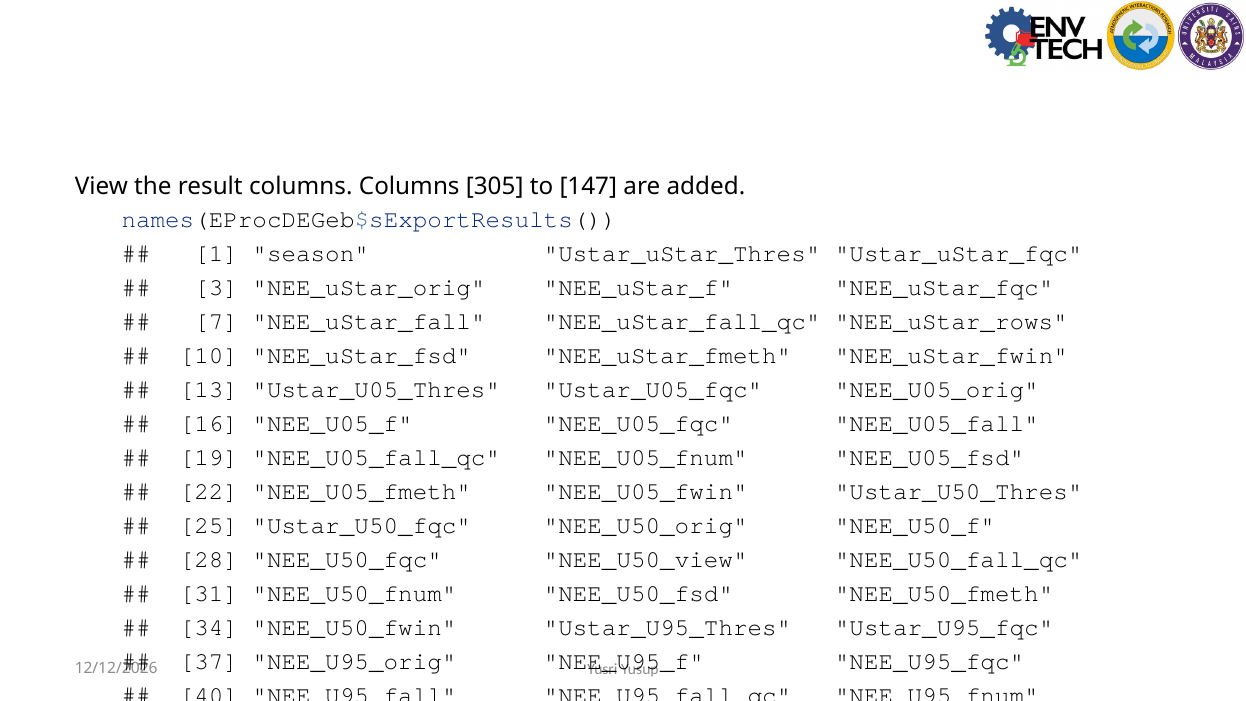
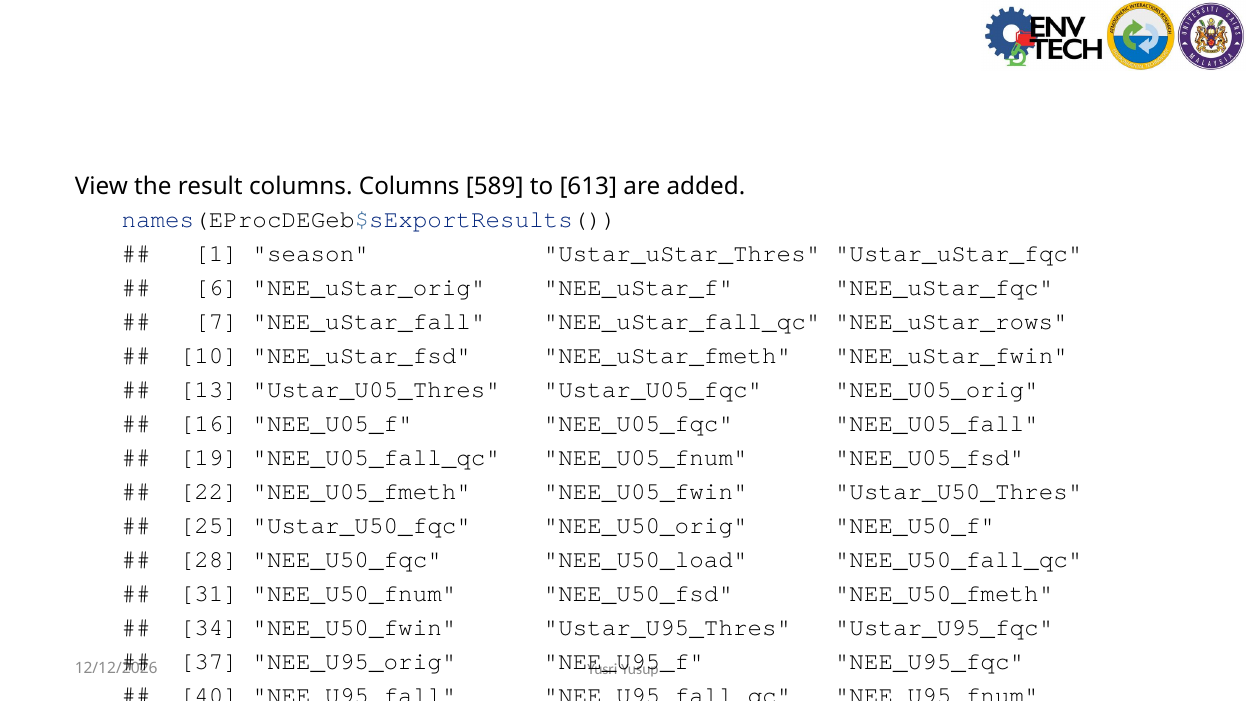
305: 305 -> 589
147: 147 -> 613
3: 3 -> 6
NEE_U50_view: NEE_U50_view -> NEE_U50_load
